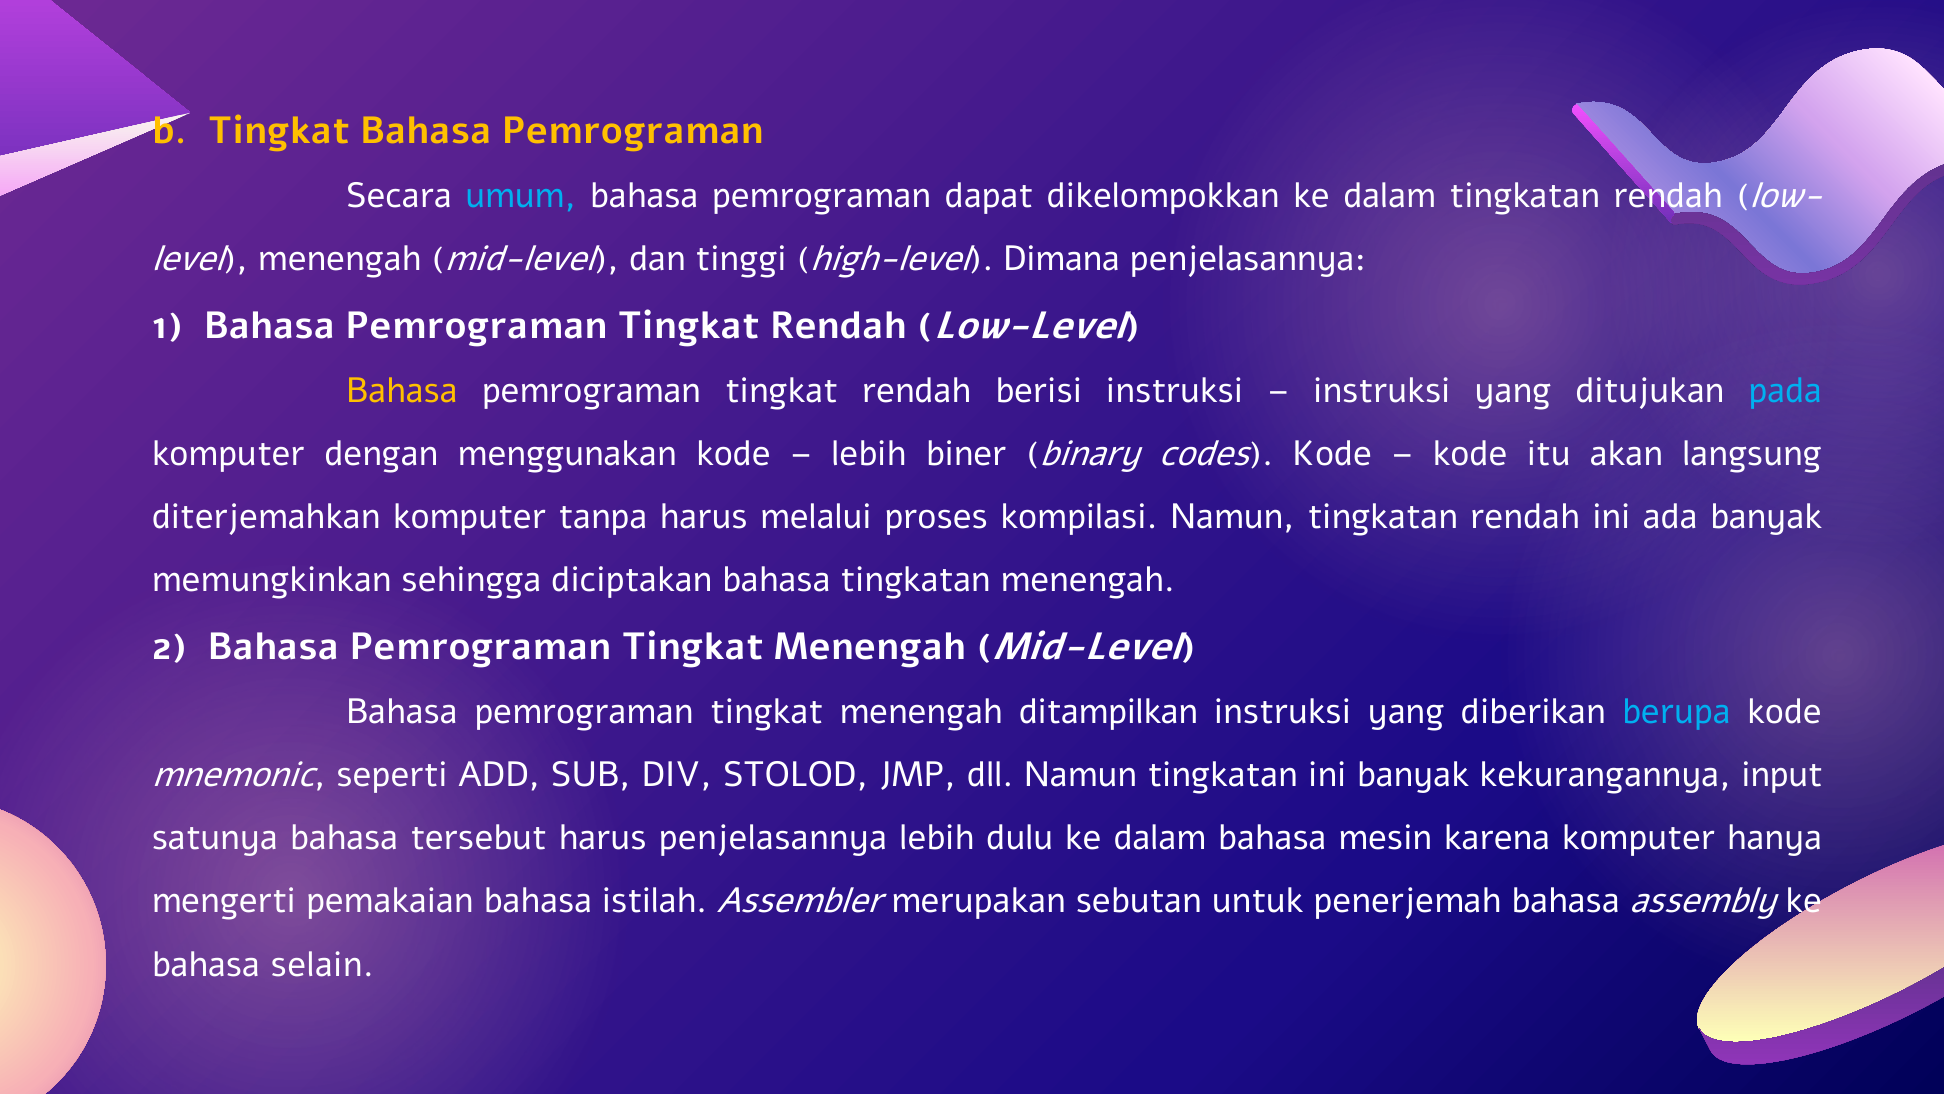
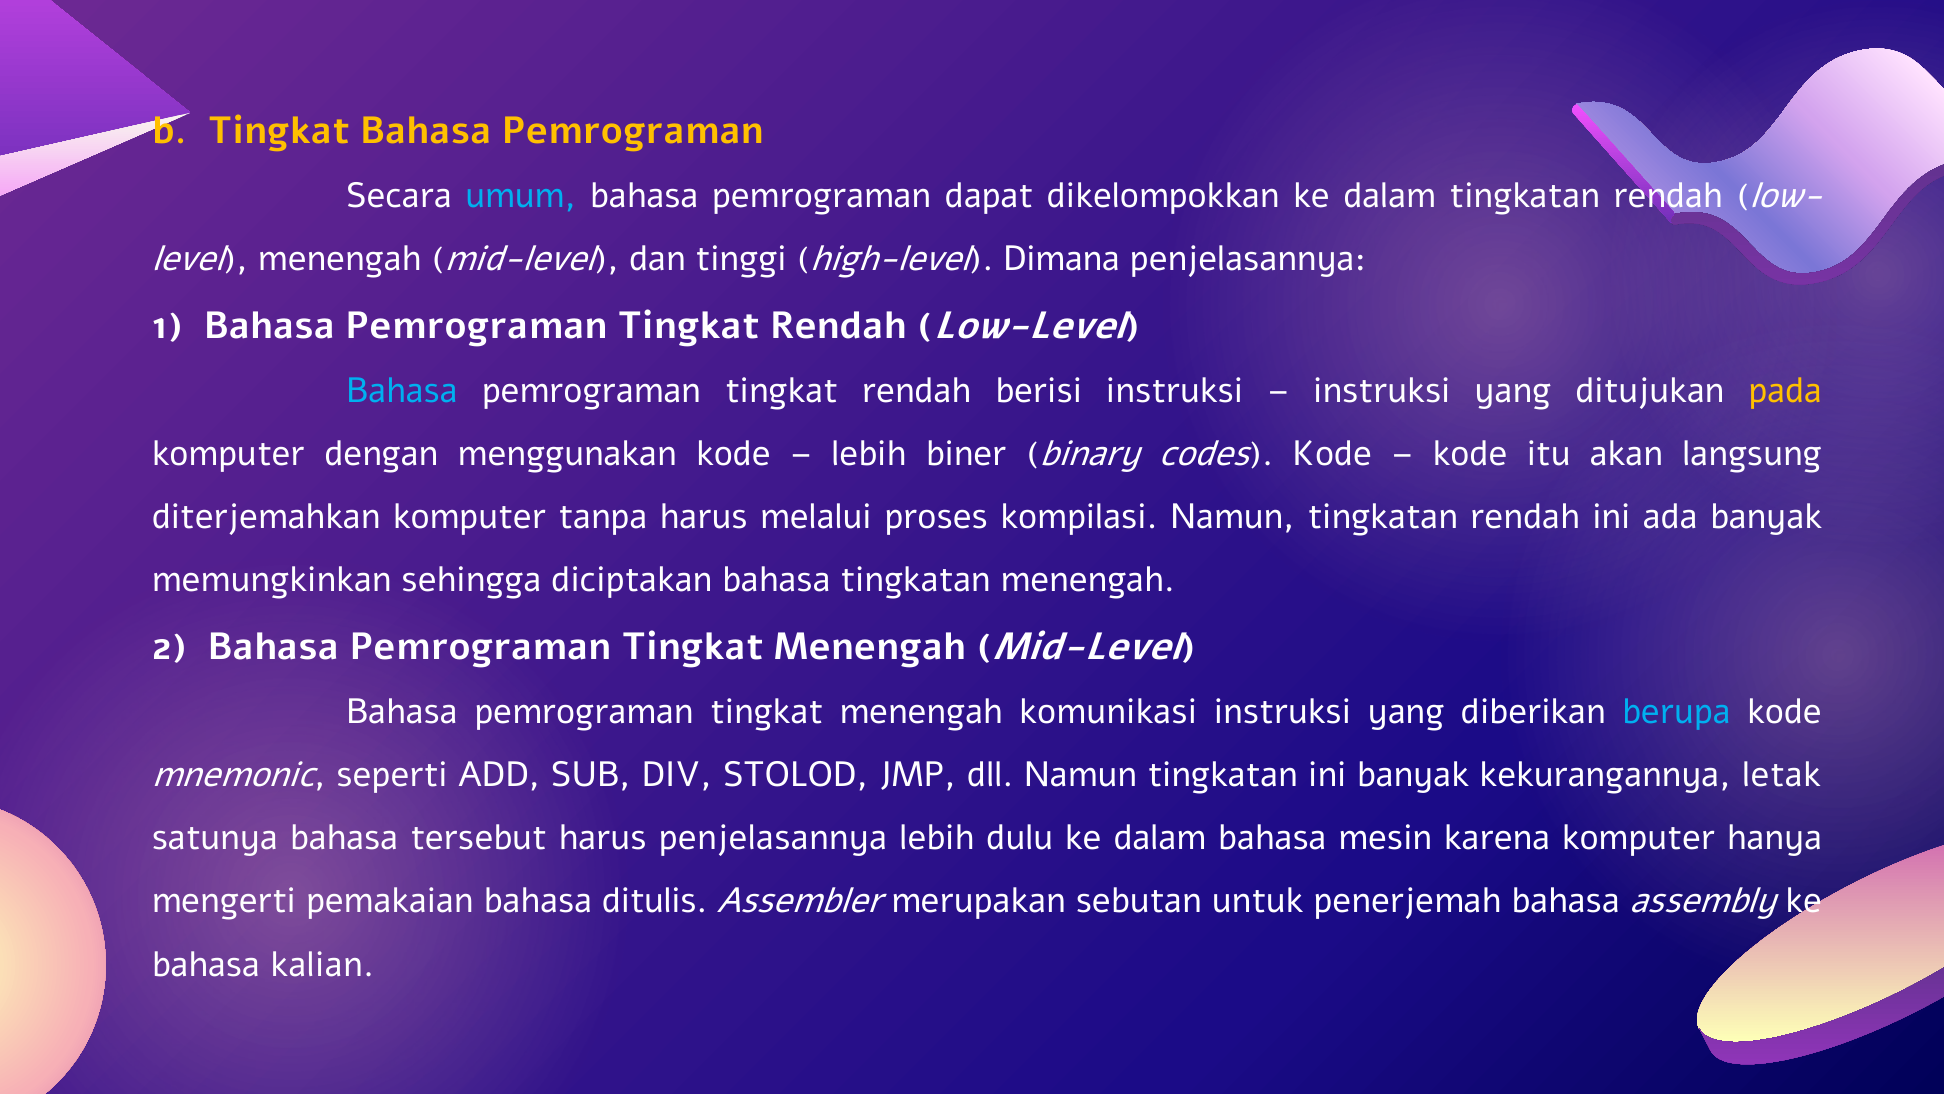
Bahasa at (402, 390) colour: yellow -> light blue
pada colour: light blue -> yellow
ditampilkan: ditampilkan -> komunikasi
input: input -> letak
istilah: istilah -> ditulis
selain: selain -> kalian
